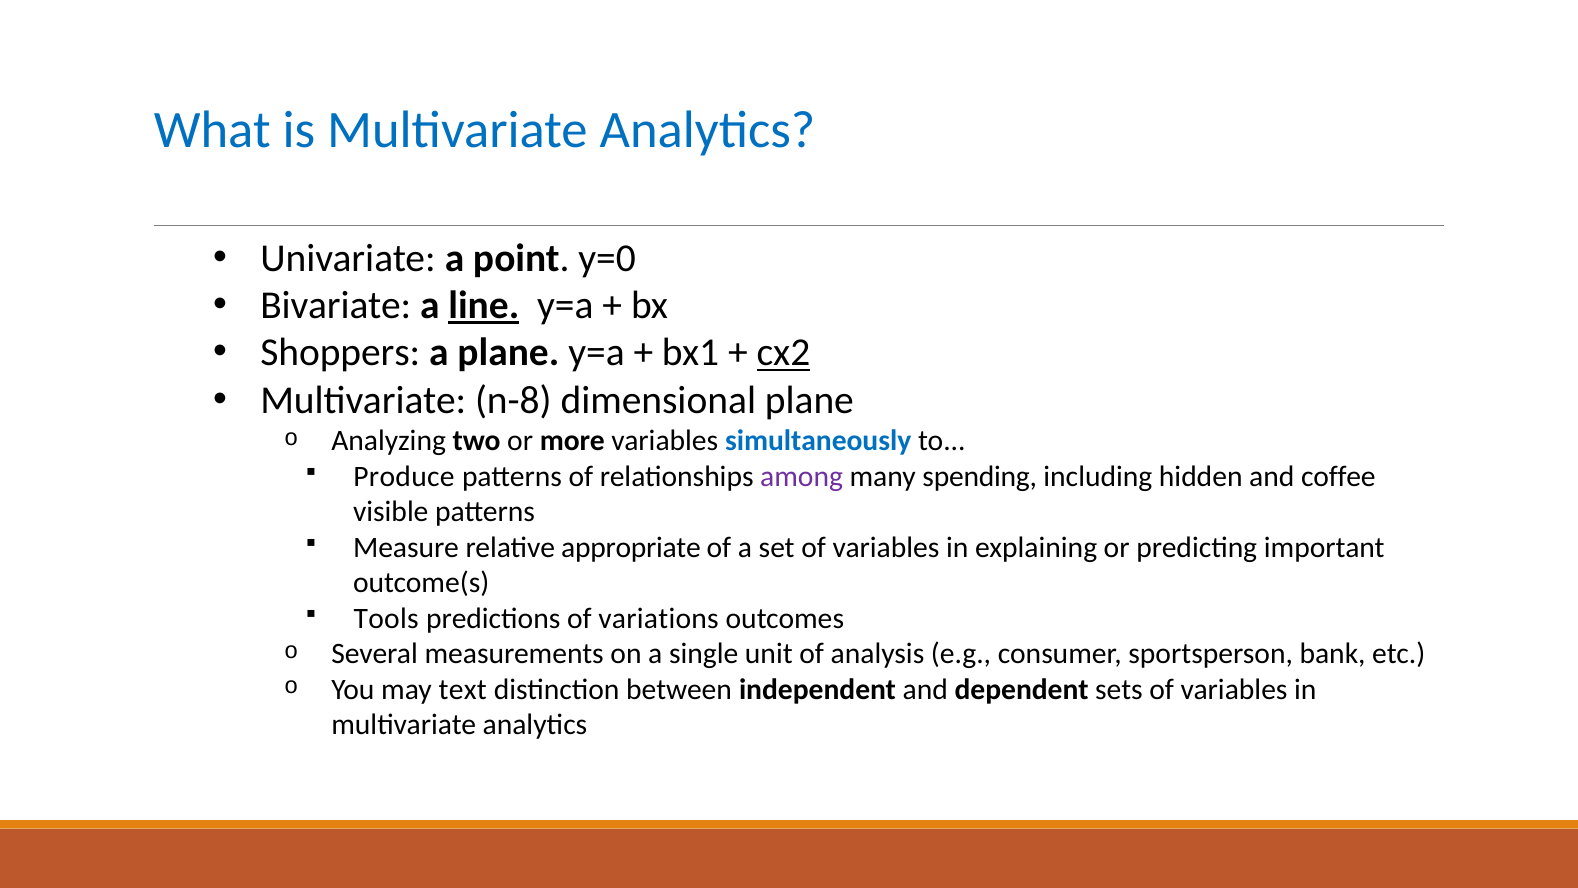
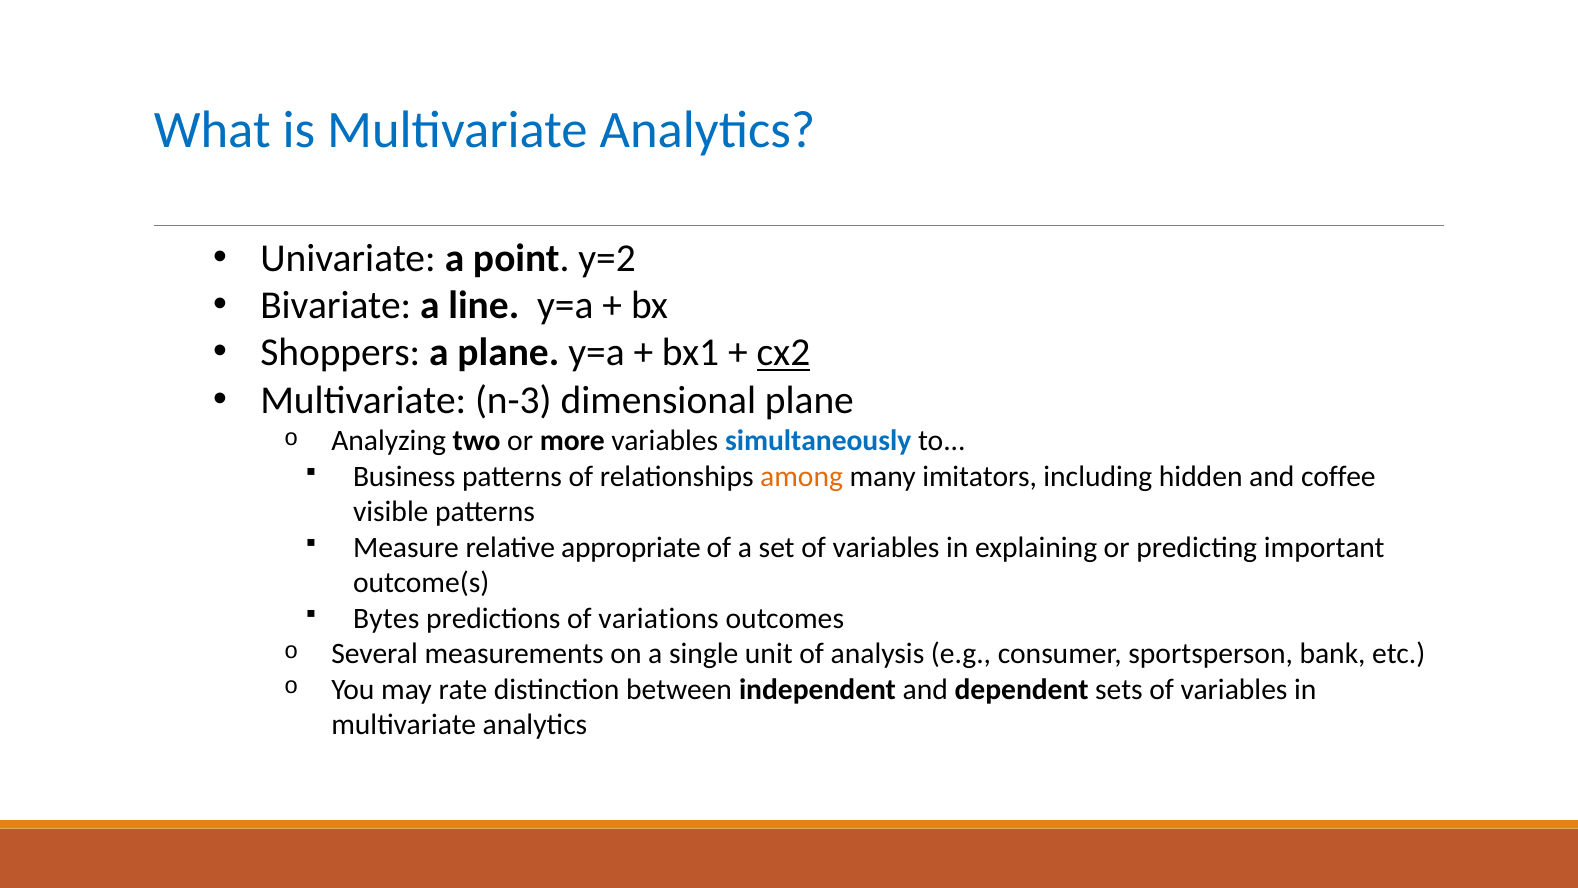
y=0: y=0 -> y=2
line underline: present -> none
n-8: n-8 -> n-3
Produce: Produce -> Business
among colour: purple -> orange
spending: spending -> imitators
Tools: Tools -> Bytes
text: text -> rate
